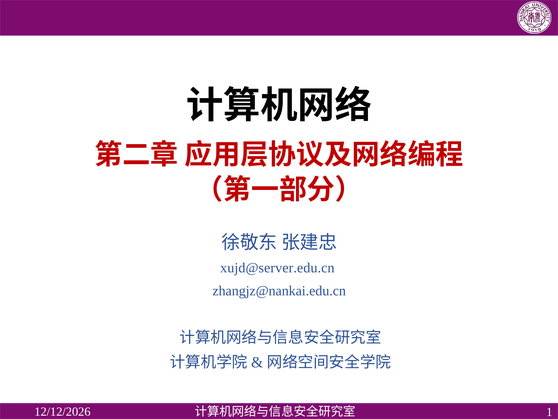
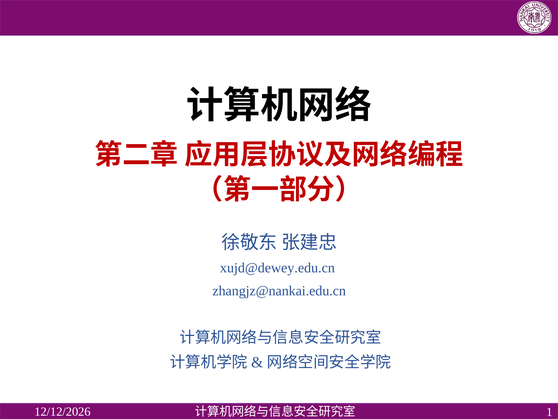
xujd@server.edu.cn: xujd@server.edu.cn -> xujd@dewey.edu.cn
